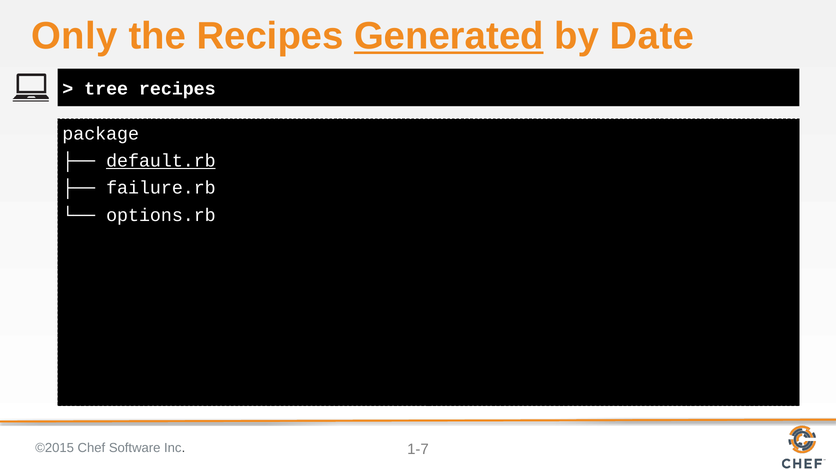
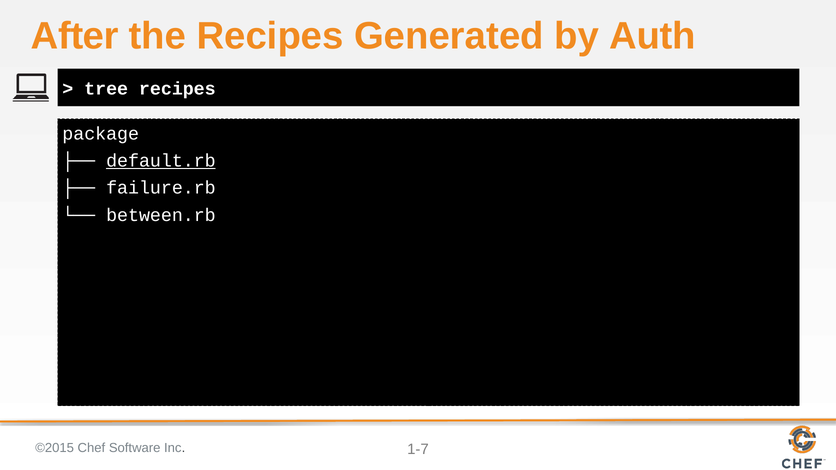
Only: Only -> After
Generated underline: present -> none
Date: Date -> Auth
options.rb: options.rb -> between.rb
